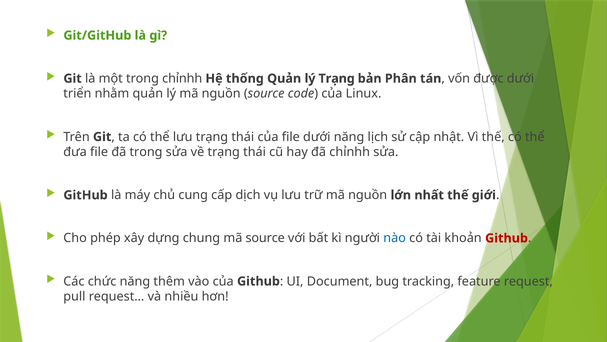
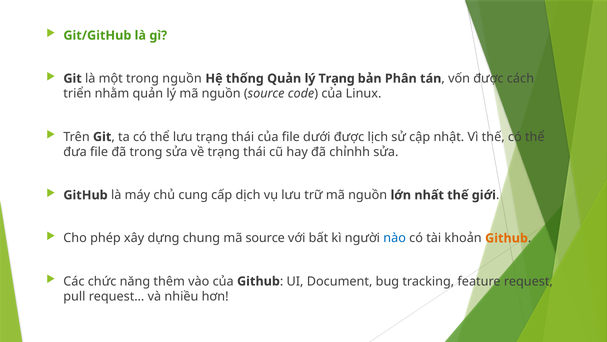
trong chỉnhh: chỉnhh -> nguồn
được dưới: dưới -> cách
dưới năng: năng -> được
Github at (507, 238) colour: red -> orange
